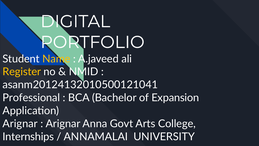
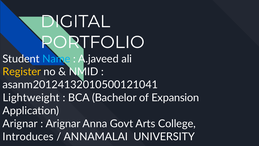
Name colour: yellow -> light blue
Professional: Professional -> Lightweight
Internships: Internships -> Introduces
